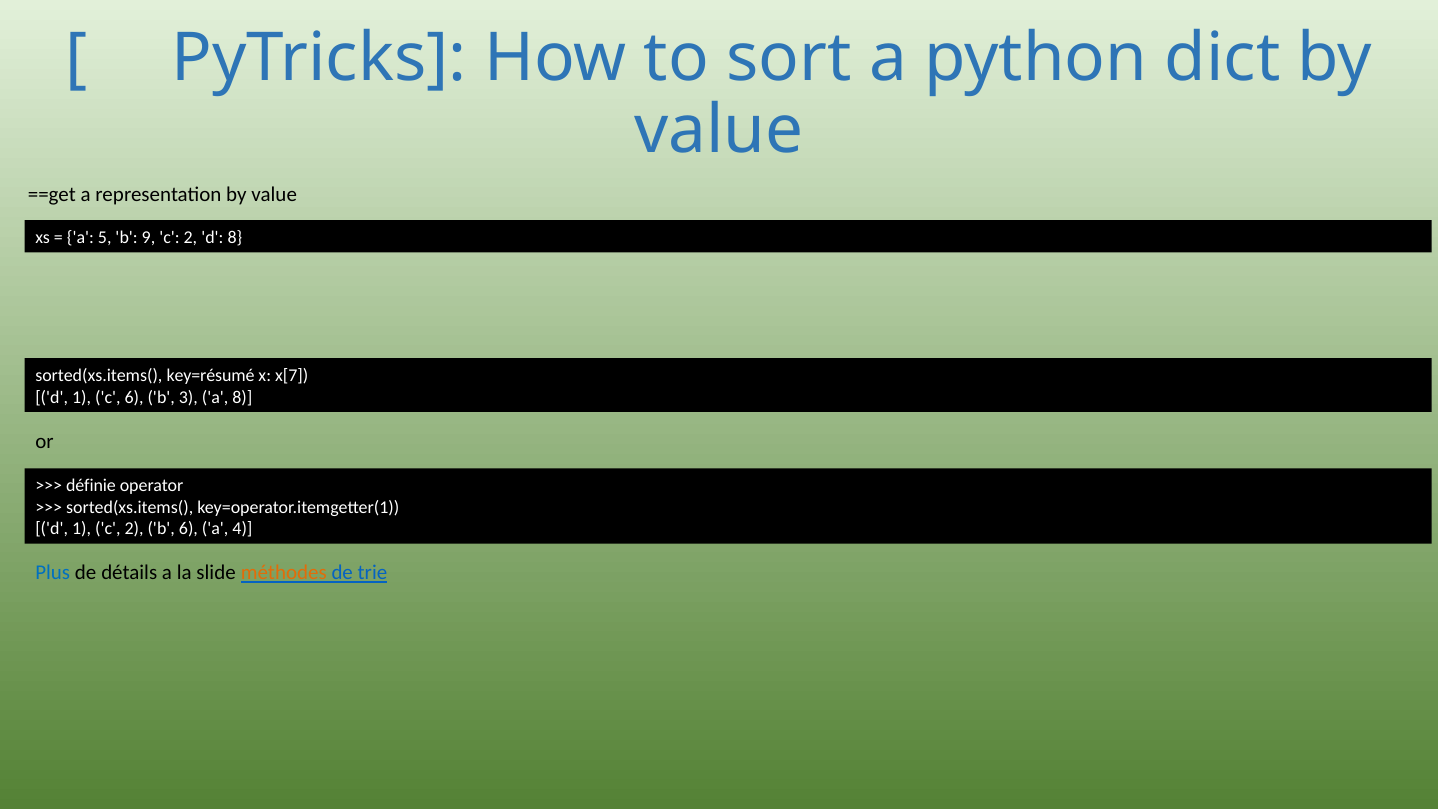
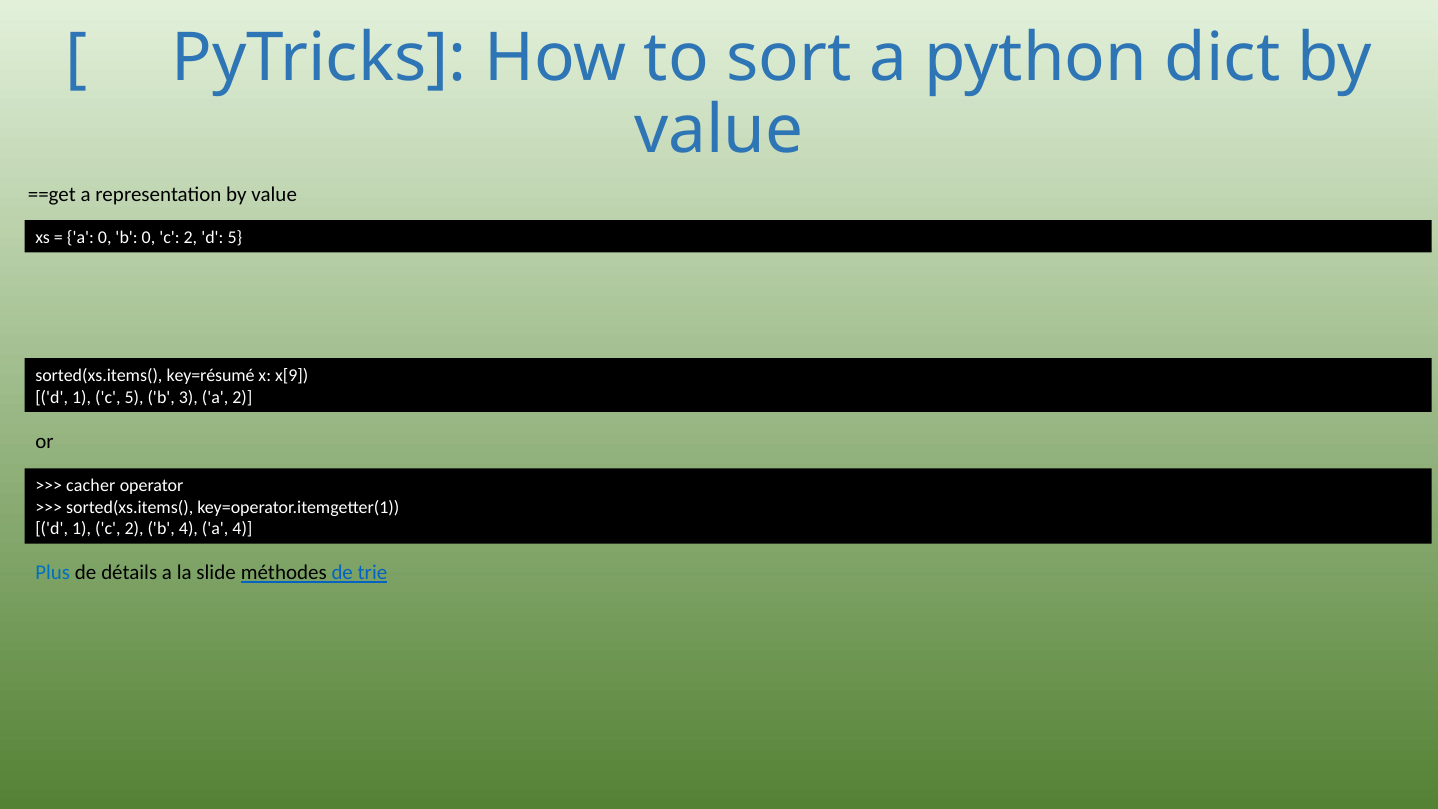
a 5: 5 -> 0
b 9: 9 -> 0
d 8: 8 -> 5
x[7: x[7 -> x[9
c 6: 6 -> 5
a 8: 8 -> 2
définie: définie -> cacher
b 6: 6 -> 4
méthodes colour: orange -> black
